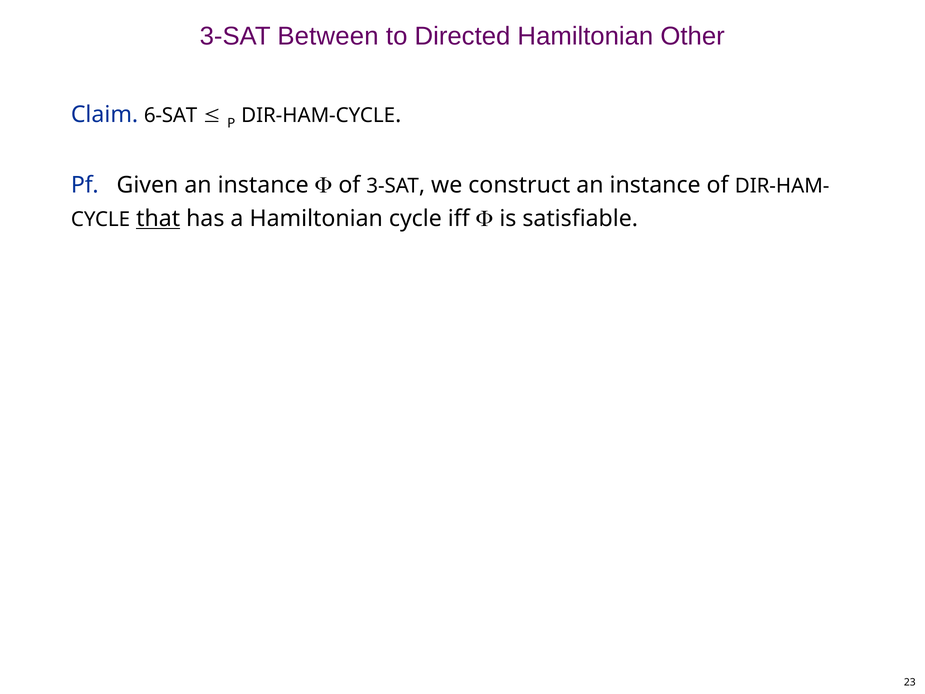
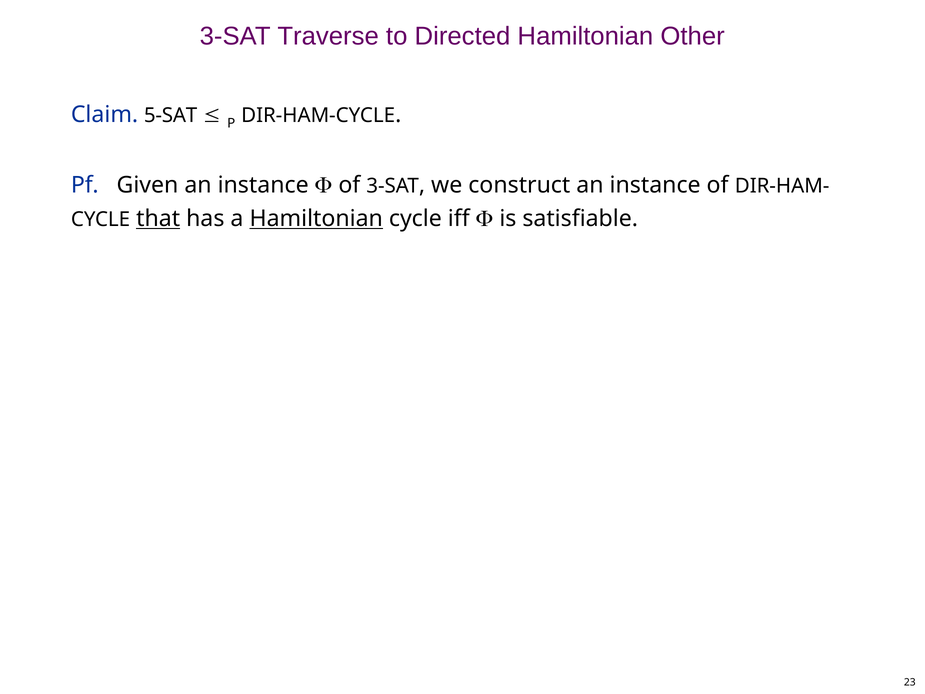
Between: Between -> Traverse
6-SAT: 6-SAT -> 5-SAT
Hamiltonian at (316, 218) underline: none -> present
